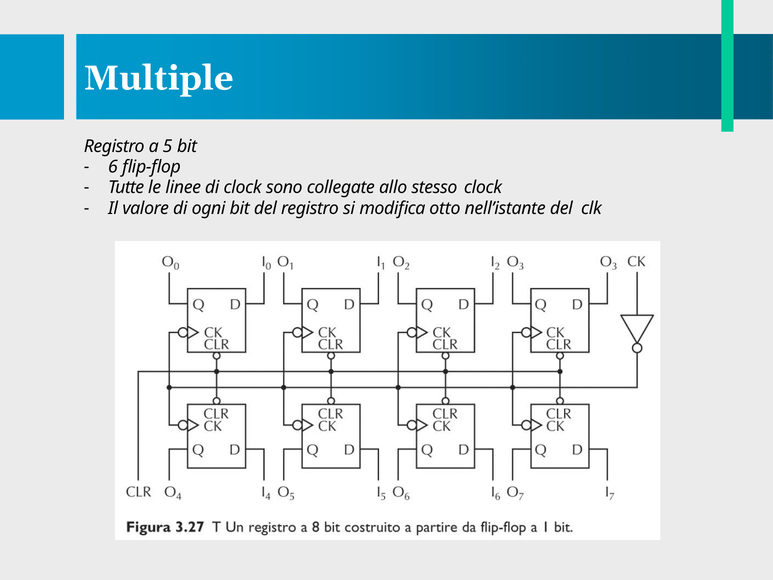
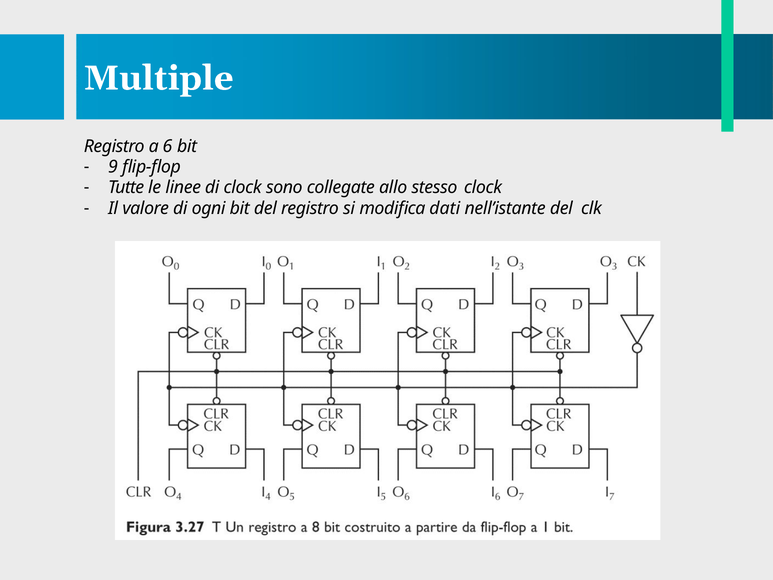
5: 5 -> 6
6: 6 -> 9
otto: otto -> dati
